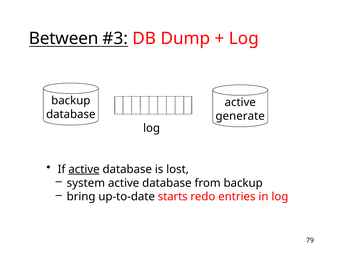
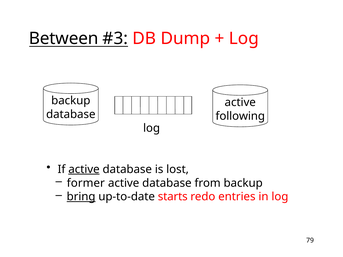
generate: generate -> following
system: system -> former
bring underline: none -> present
